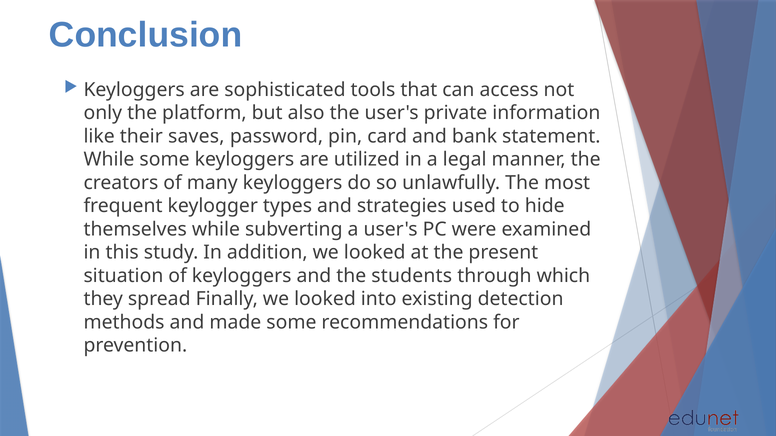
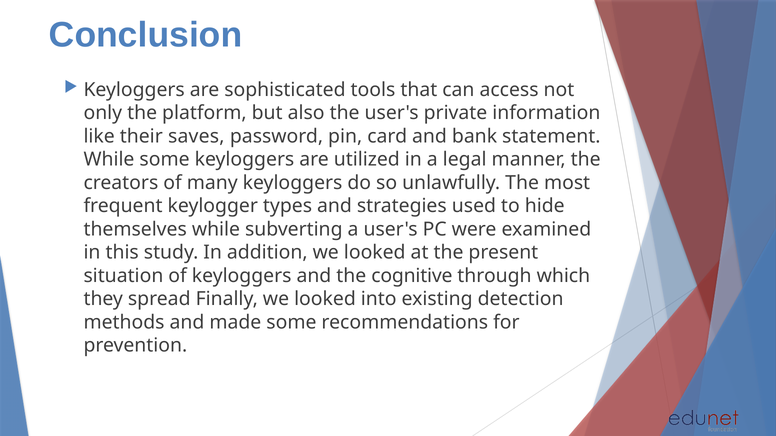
students: students -> cognitive
